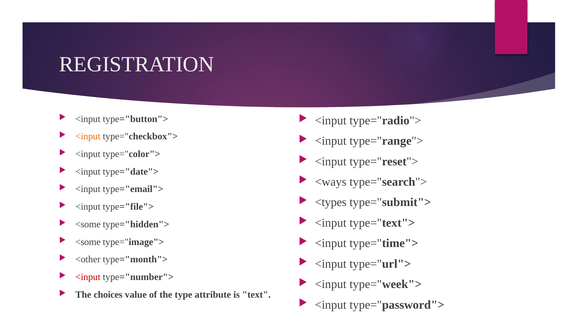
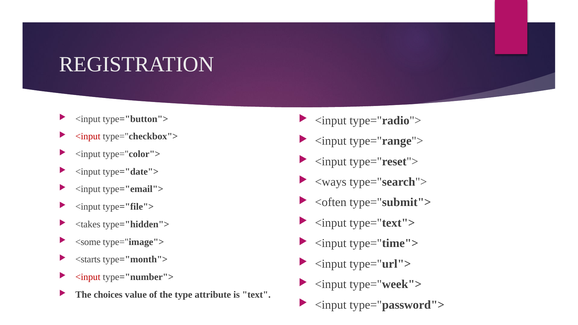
<input at (88, 136) colour: orange -> red
<types: <types -> <often
<some at (88, 224): <some -> <takes
<other: <other -> <starts
